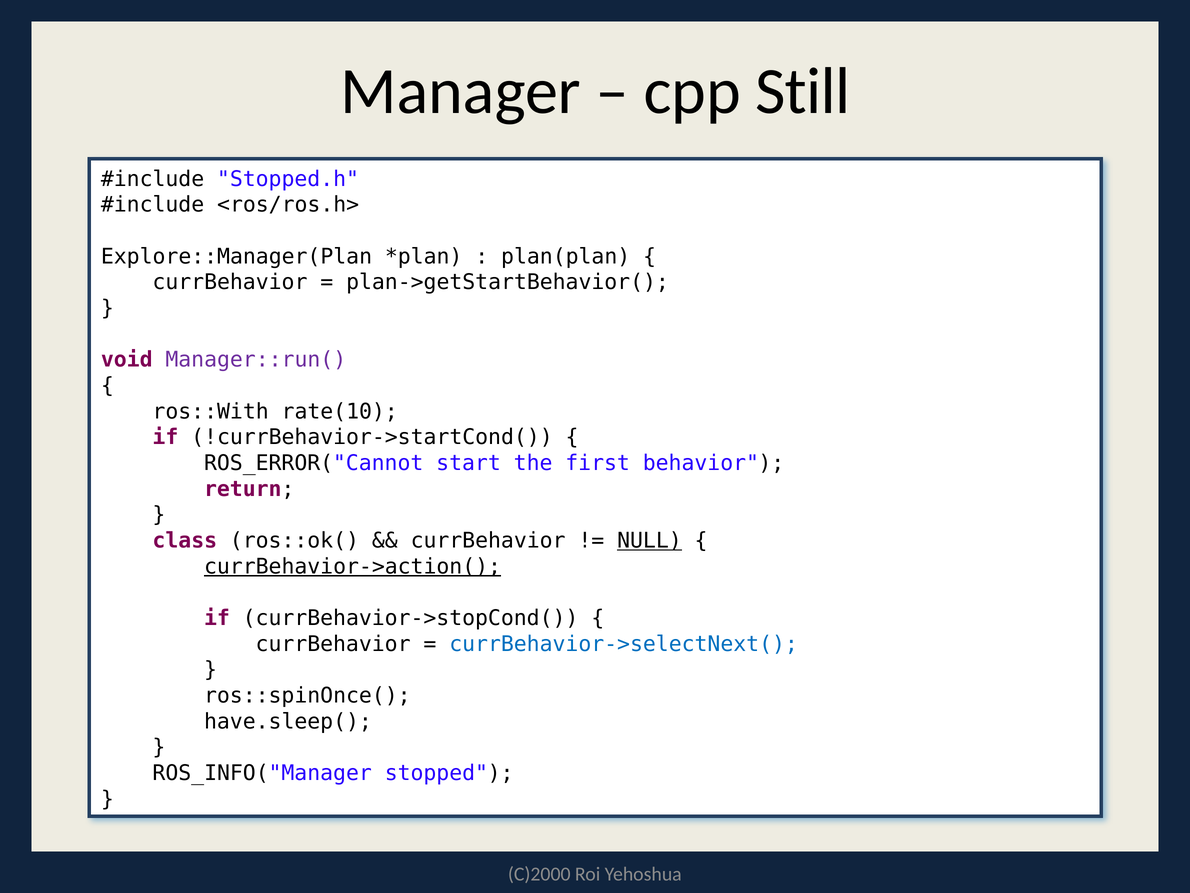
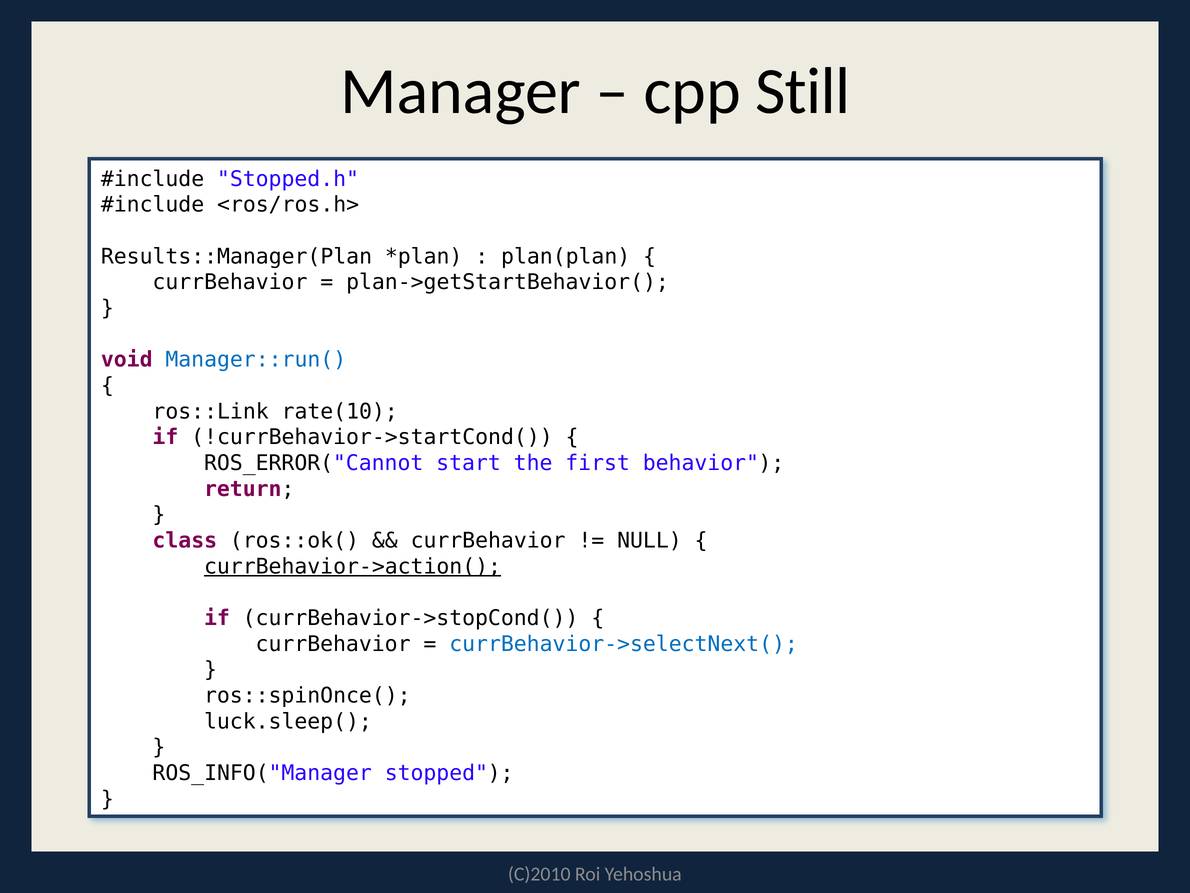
Explore::Manager(Plan: Explore::Manager(Plan -> Results::Manager(Plan
Manager::run( colour: purple -> blue
ros::With: ros::With -> ros::Link
NULL underline: present -> none
have.sleep(: have.sleep( -> luck.sleep(
C)2000: C)2000 -> C)2010
